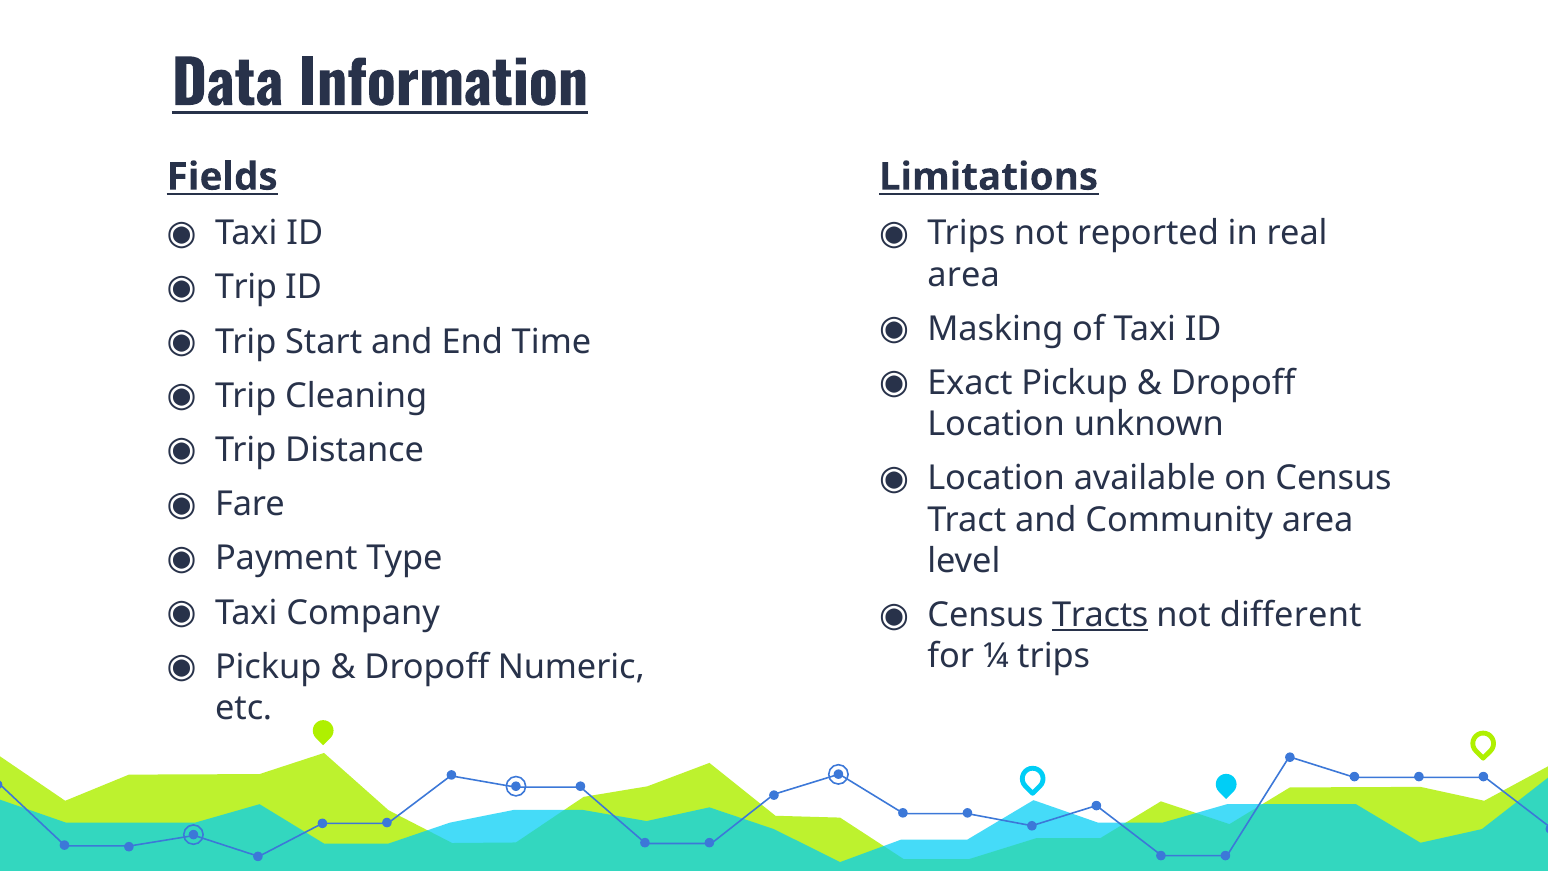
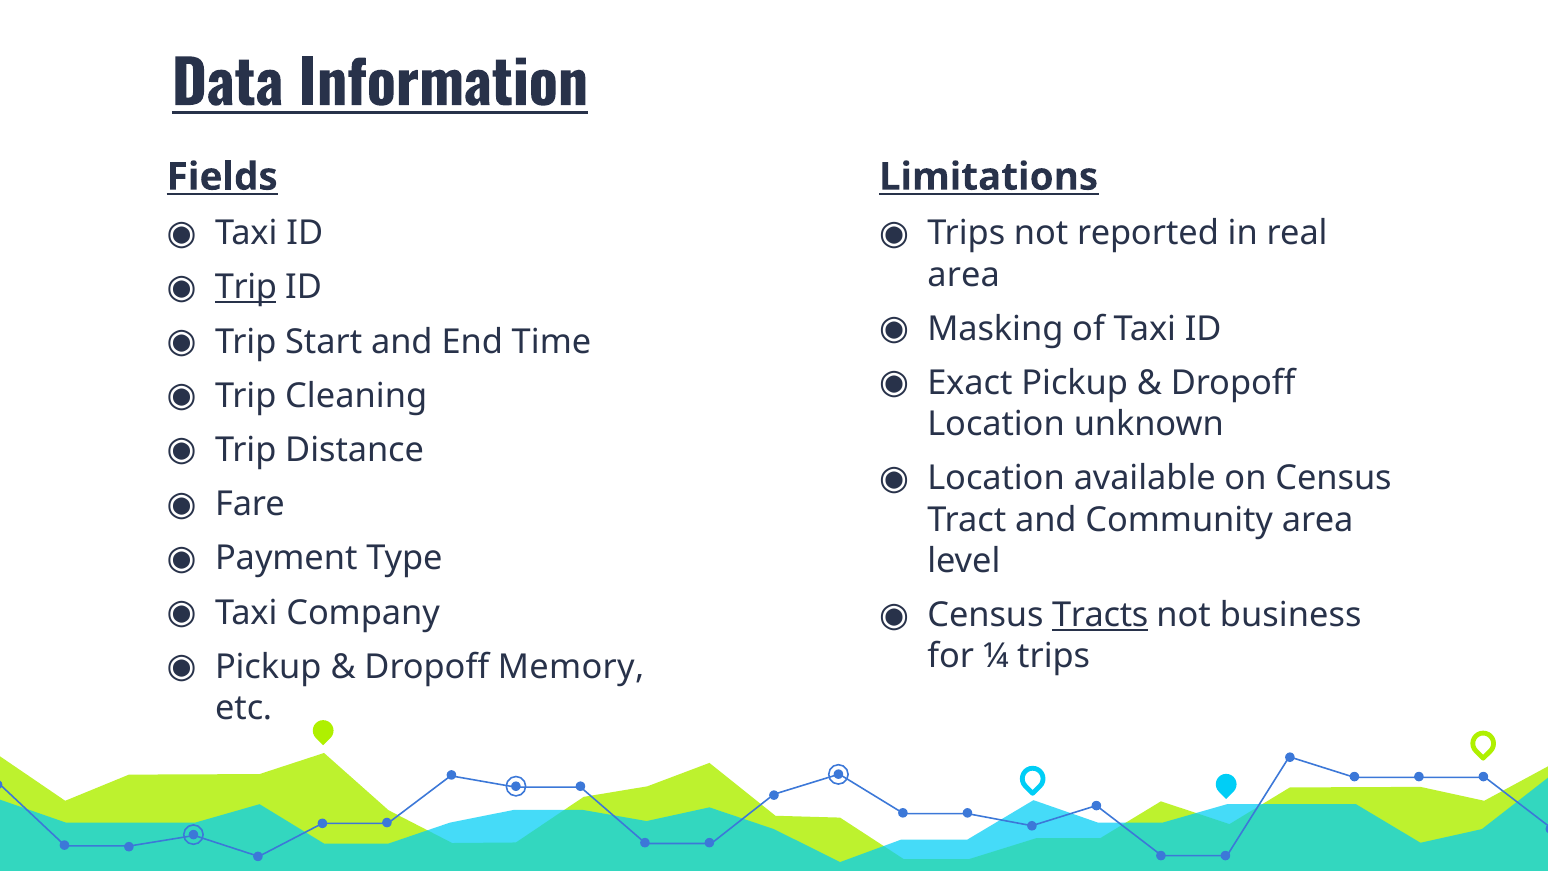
Trip at (246, 288) underline: none -> present
different: different -> business
Numeric: Numeric -> Memory
